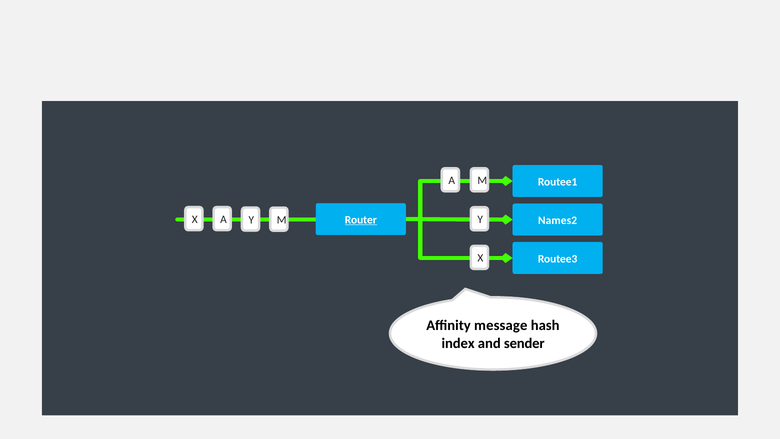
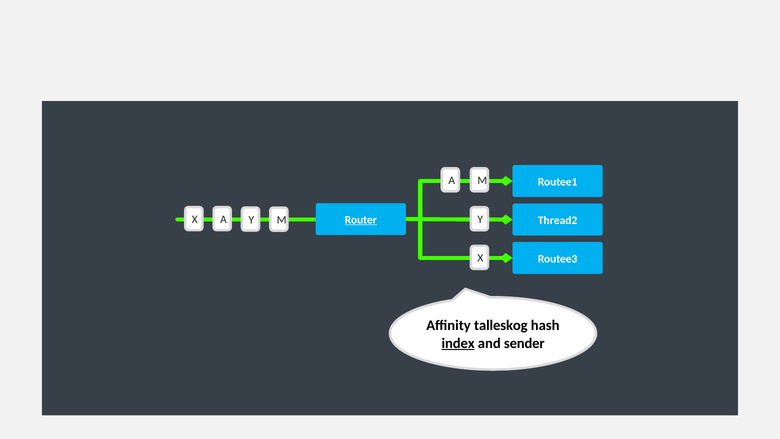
Names2: Names2 -> Thread2
message: message -> talleskog
index underline: none -> present
